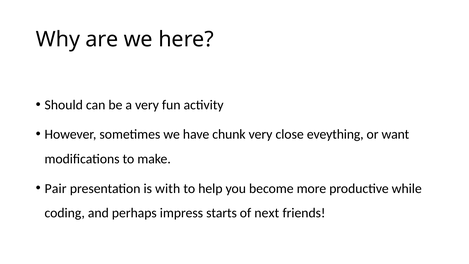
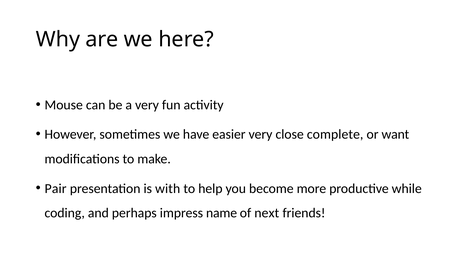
Should: Should -> Mouse
chunk: chunk -> easier
eveything: eveything -> complete
starts: starts -> name
